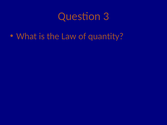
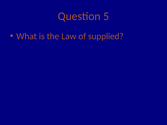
3: 3 -> 5
quantity: quantity -> supplied
